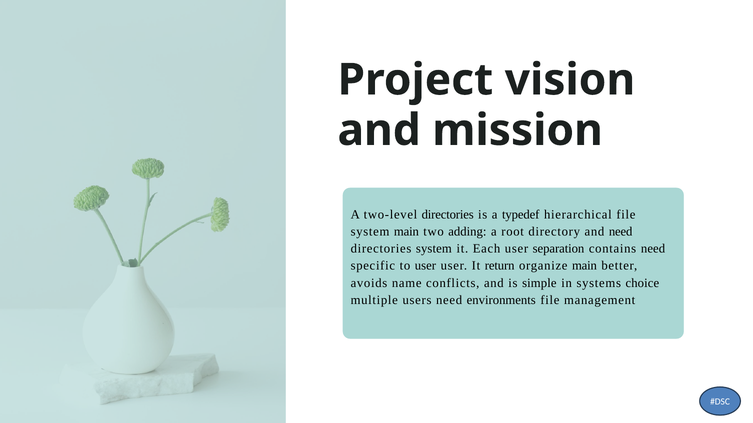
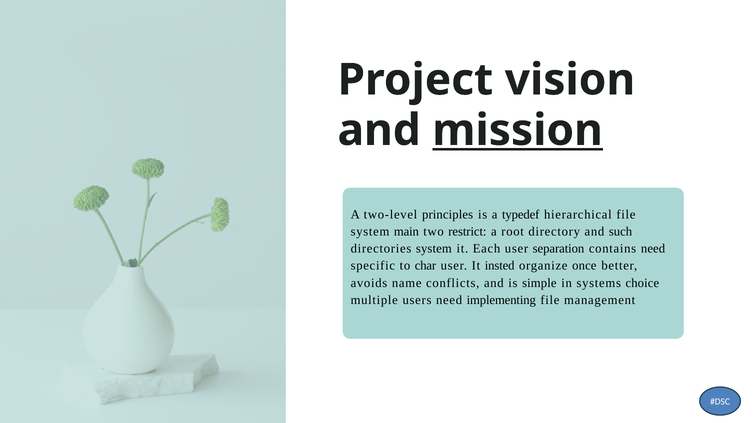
mission underline: none -> present
two-level directories: directories -> principles
adding: adding -> restrict
and need: need -> such
to user: user -> char
return: return -> insted
organize main: main -> once
environments: environments -> implementing
